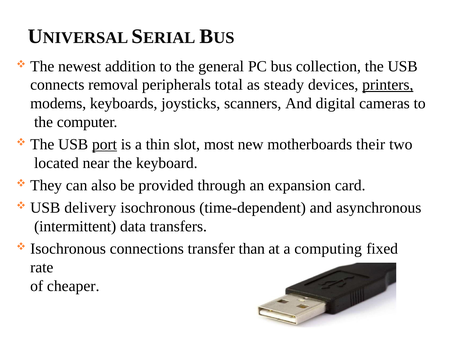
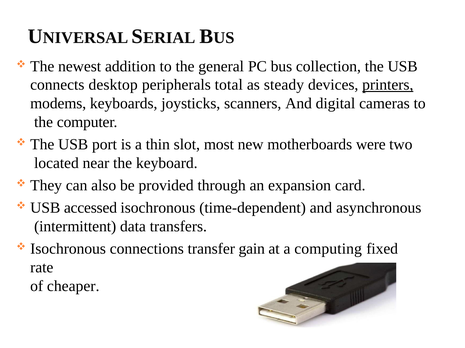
removal: removal -> desktop
port underline: present -> none
their: their -> were
delivery: delivery -> accessed
than: than -> gain
